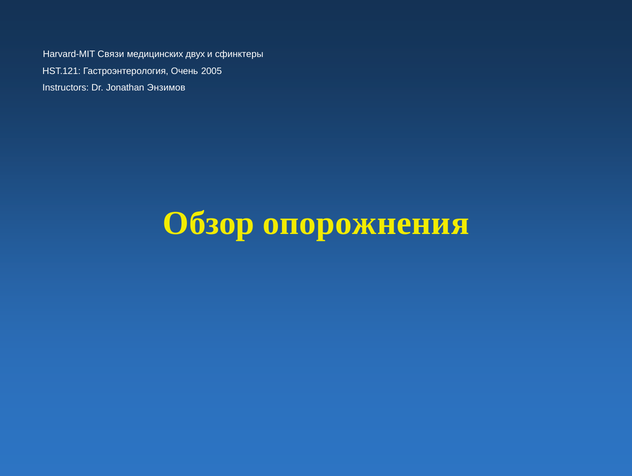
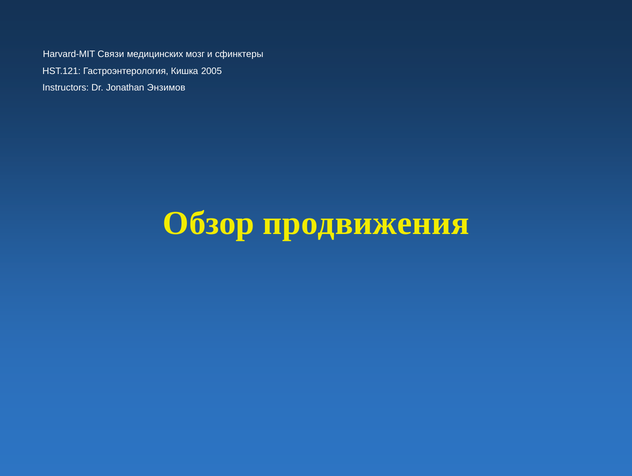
двух: двух -> мозг
Очень: Очень -> Кишка
опорожнения: опорожнения -> продвижения
